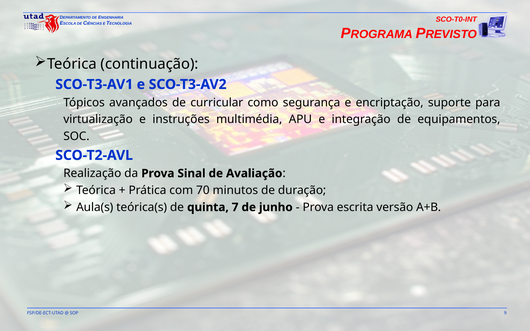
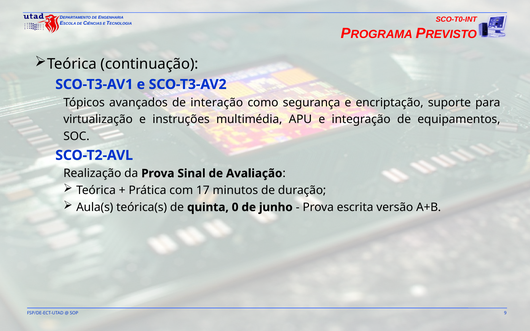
curricular: curricular -> interação
70: 70 -> 17
7: 7 -> 0
